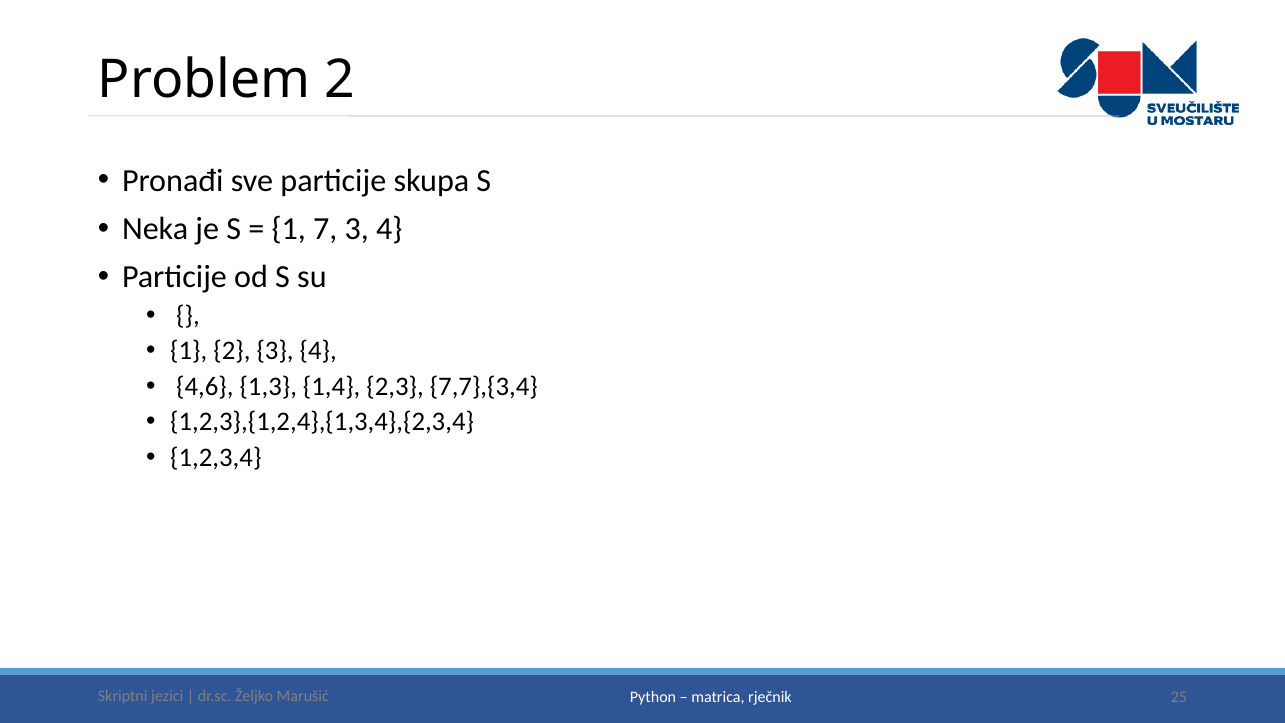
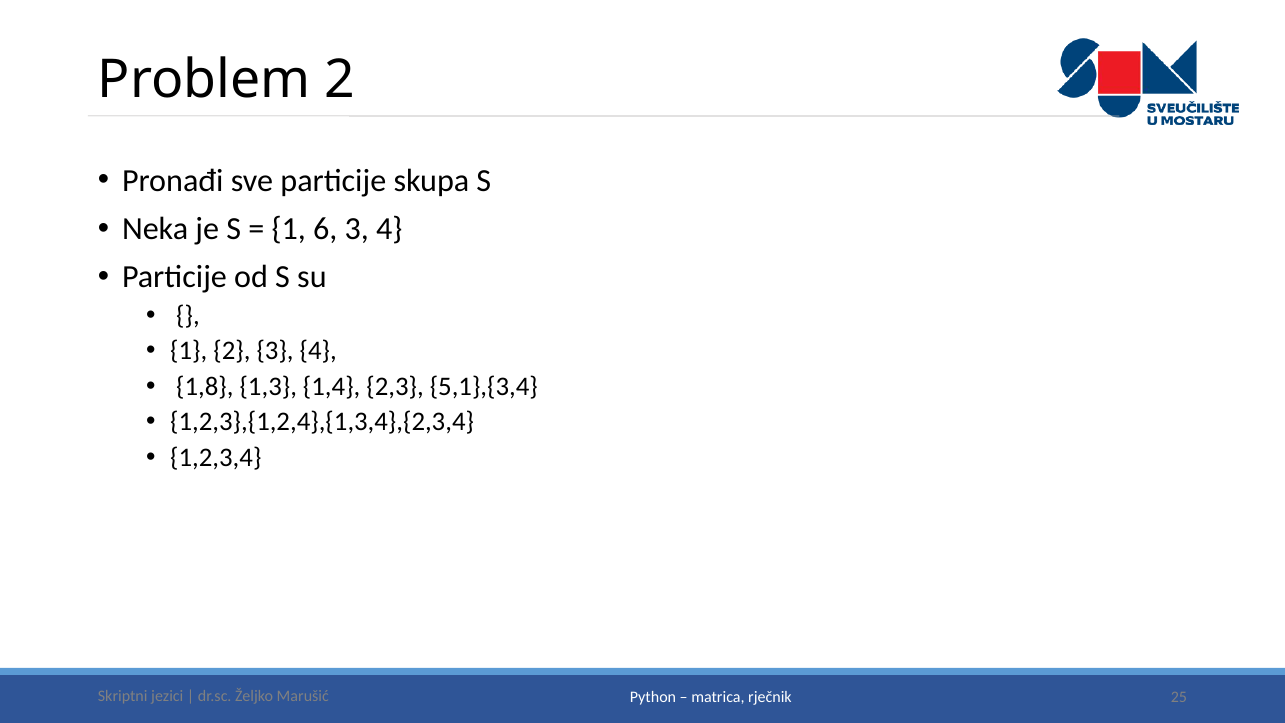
7: 7 -> 6
4,6: 4,6 -> 1,8
7,7},{3,4: 7,7},{3,4 -> 5,1},{3,4
